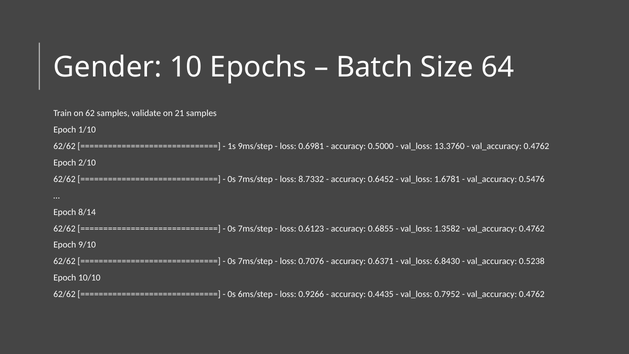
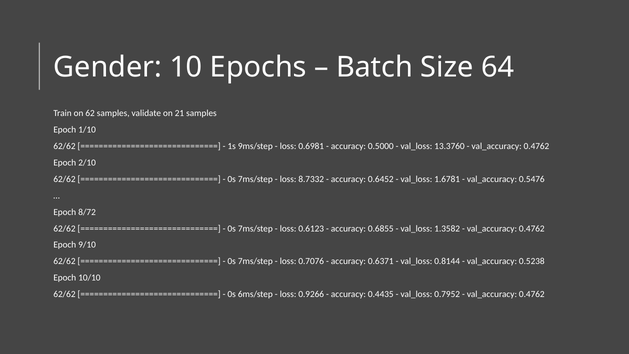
8/14: 8/14 -> 8/72
6.8430: 6.8430 -> 0.8144
